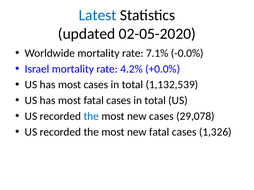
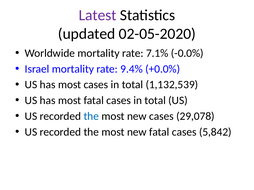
Latest colour: blue -> purple
4.2%: 4.2% -> 9.4%
1,326: 1,326 -> 5,842
